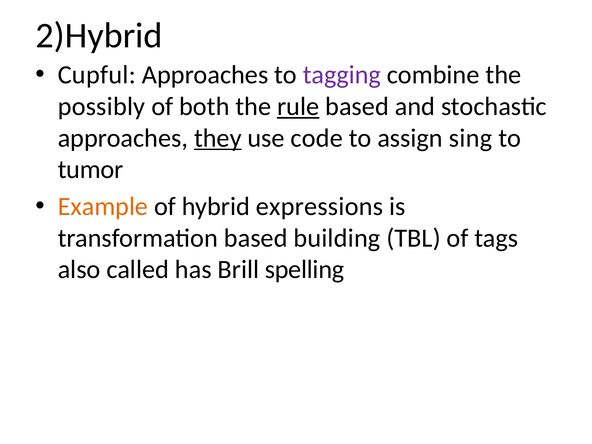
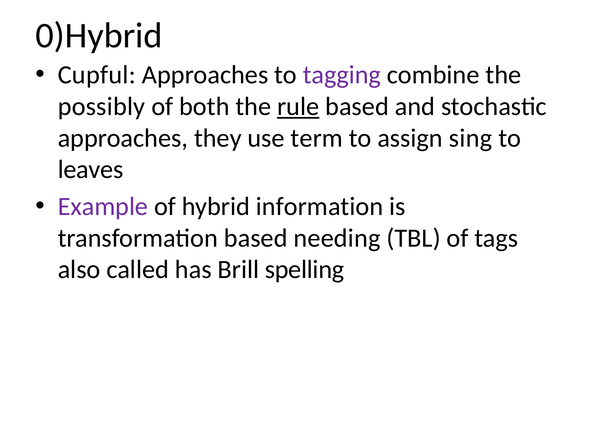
2)Hybrid: 2)Hybrid -> 0)Hybrid
they underline: present -> none
code: code -> term
tumor: tumor -> leaves
Example colour: orange -> purple
expressions: expressions -> information
building: building -> needing
